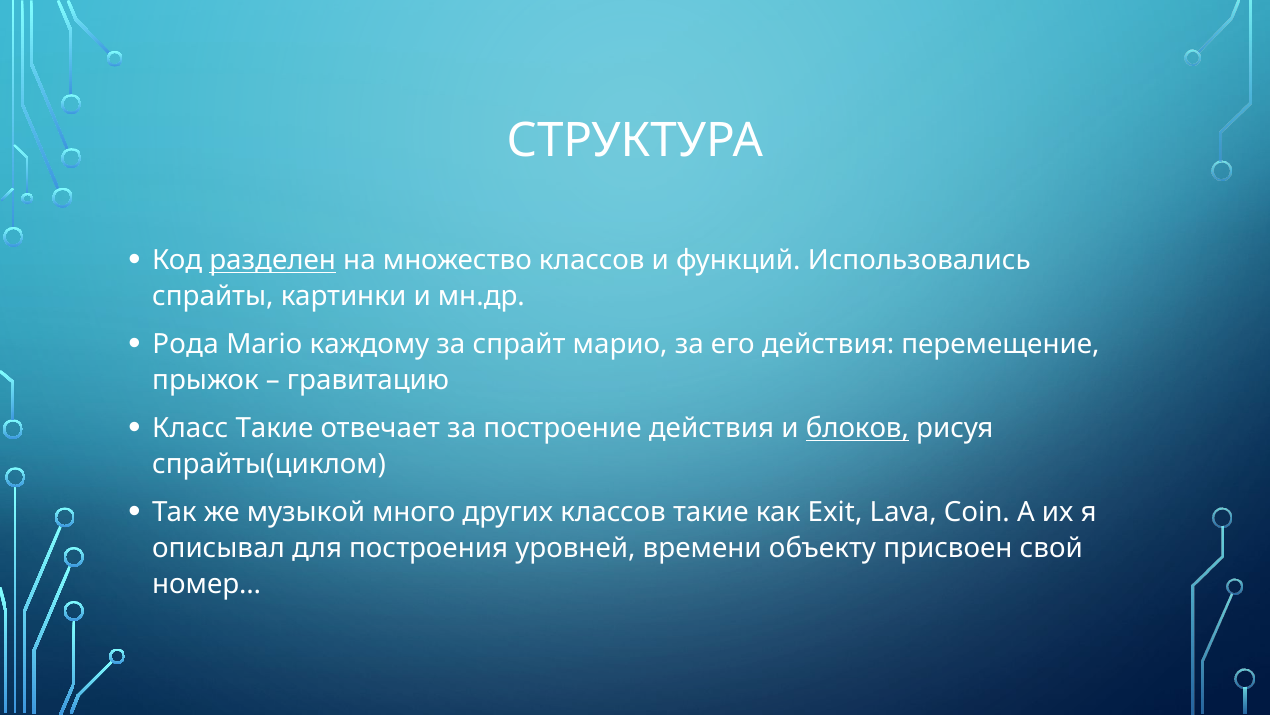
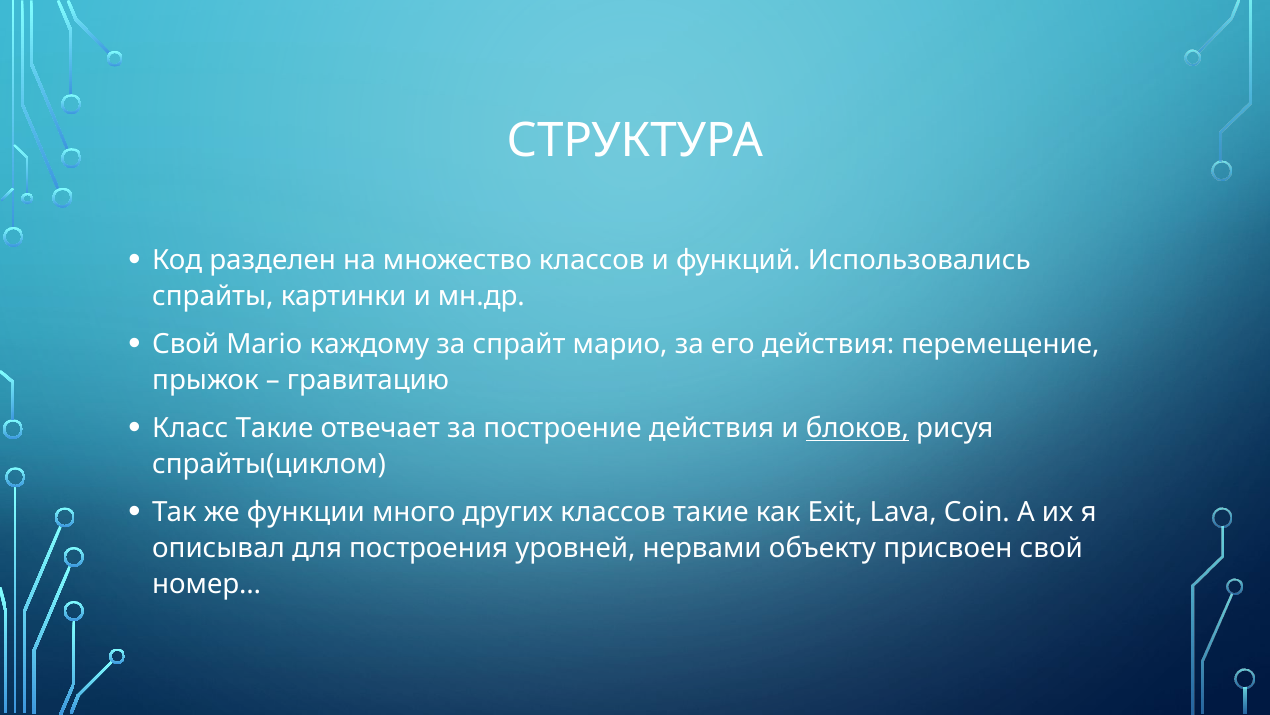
разделен underline: present -> none
Рода at (186, 344): Рода -> Свой
музыкой: музыкой -> функции
времени: времени -> нервами
